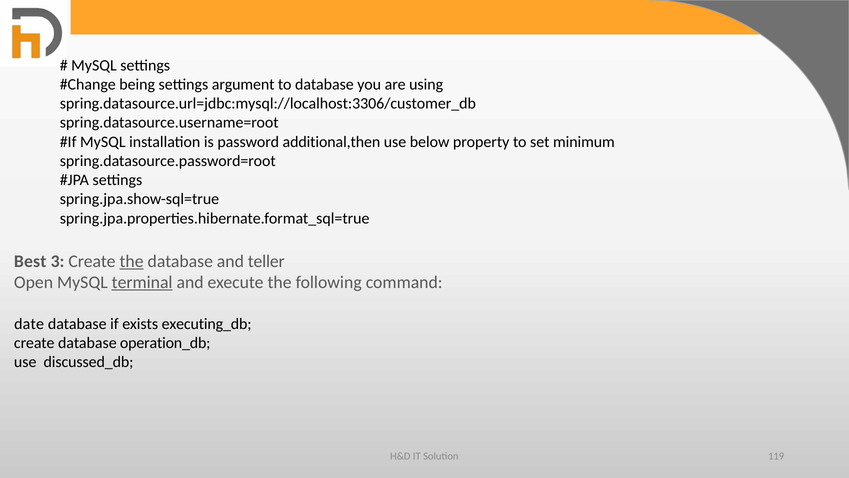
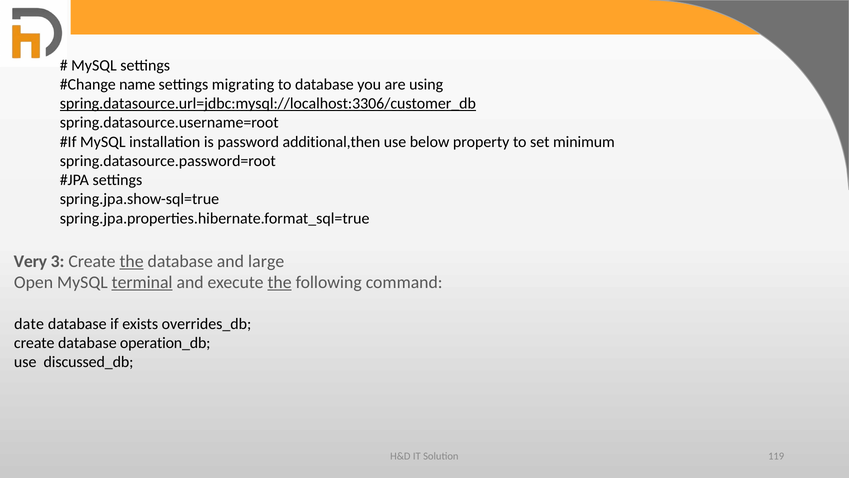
being: being -> name
argument: argument -> migrating
spring.datasource.url=jdbc:mysql://localhost:3306/customer_db underline: none -> present
Best: Best -> Very
teller: teller -> large
the at (280, 282) underline: none -> present
executing_db: executing_db -> overrides_db
